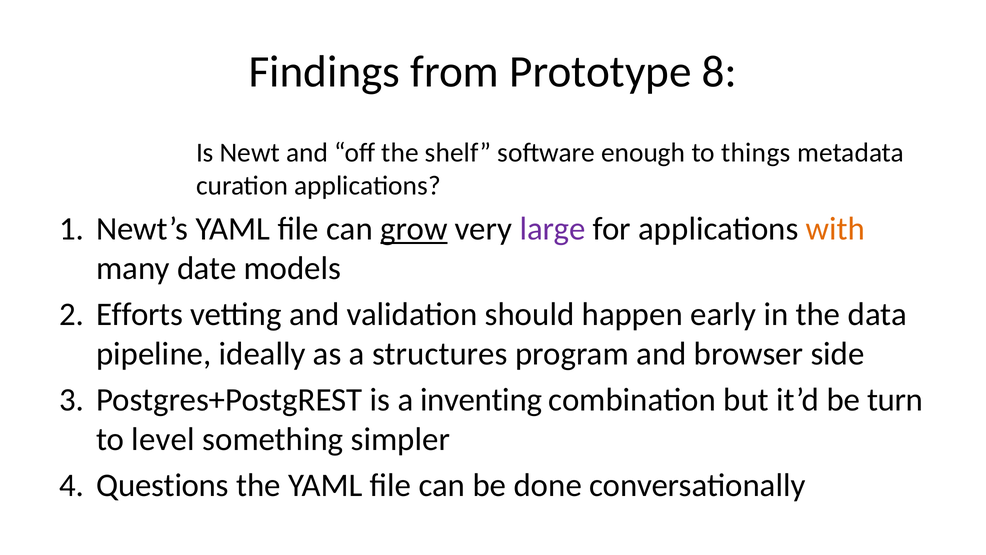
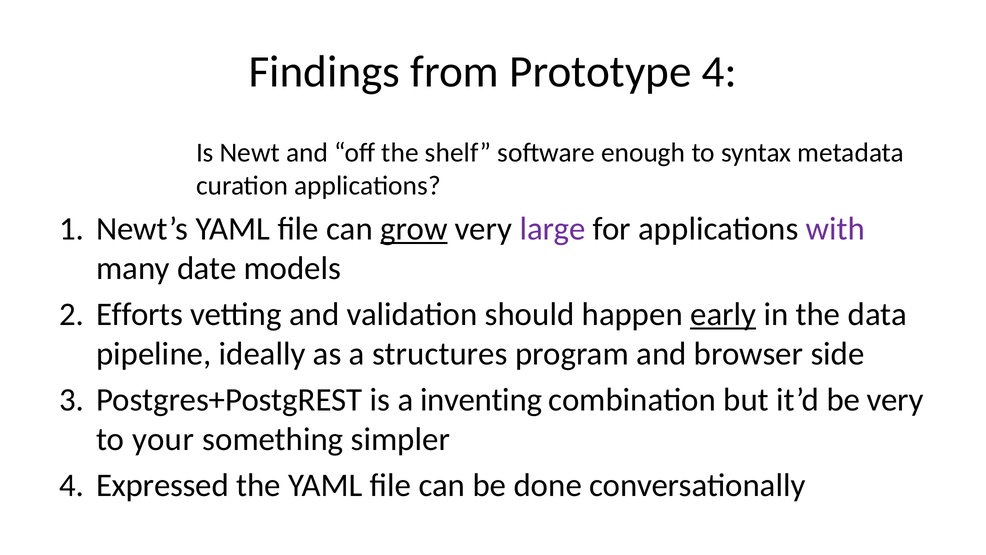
Prototype 8: 8 -> 4
things: things -> syntax
with colour: orange -> purple
early underline: none -> present
be turn: turn -> very
level: level -> your
Questions: Questions -> Expressed
